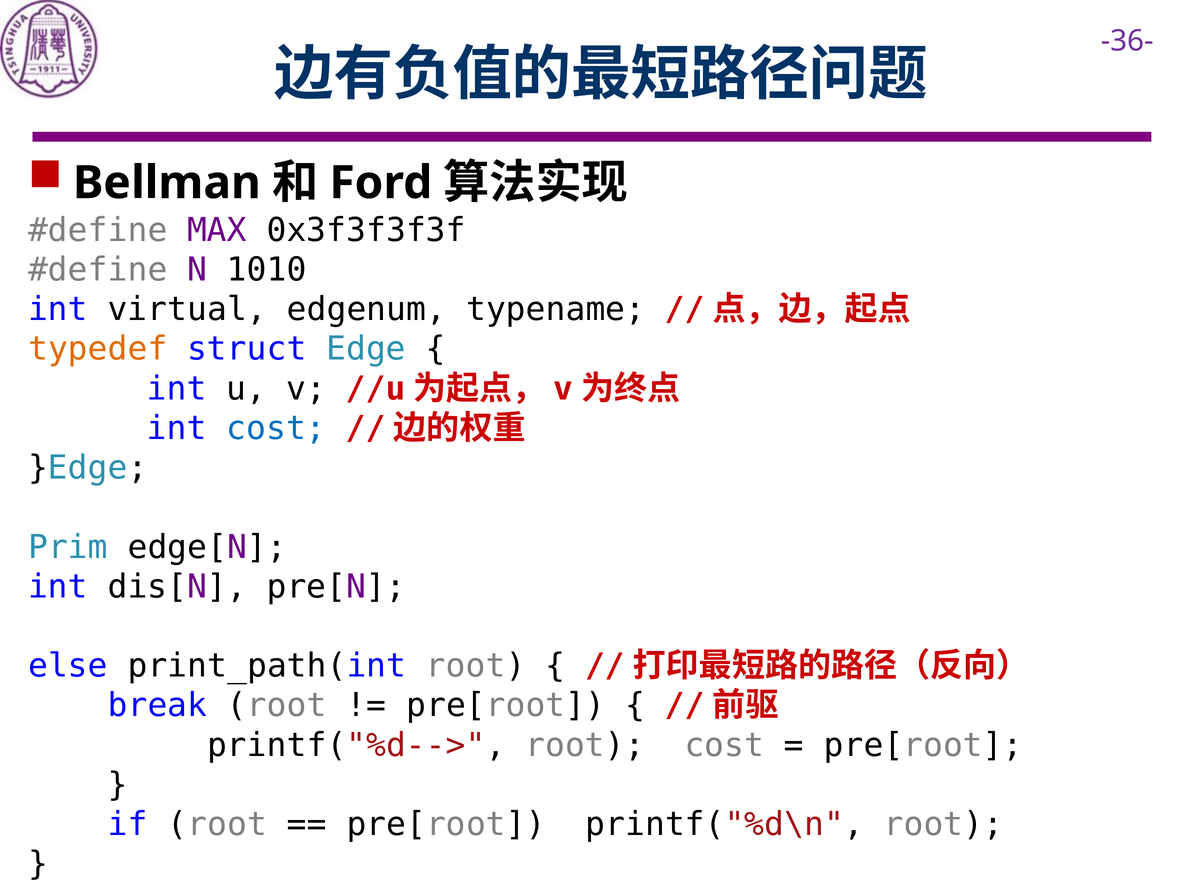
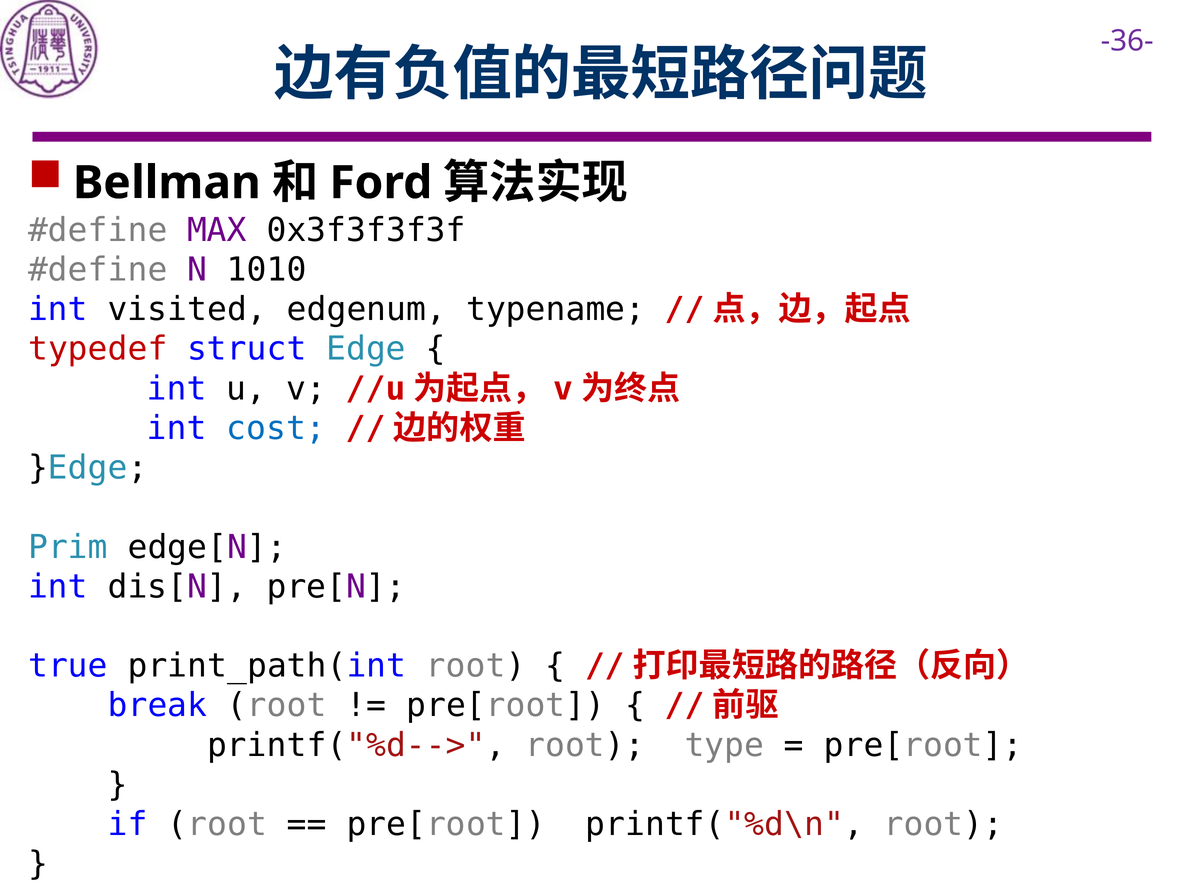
virtual: virtual -> visited
typedef colour: orange -> red
else: else -> true
root cost: cost -> type
